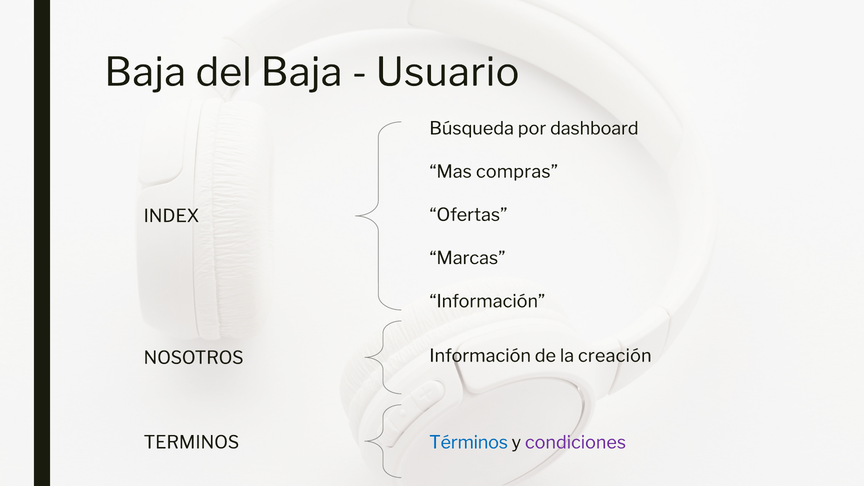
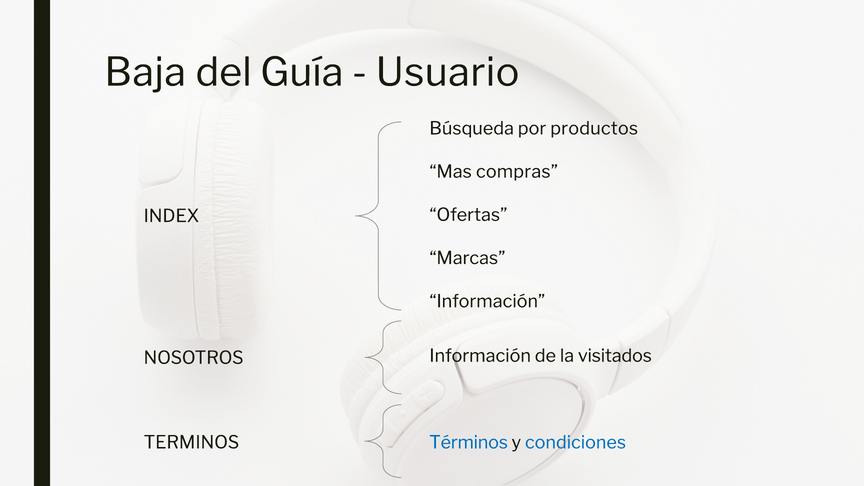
del Baja: Baja -> Guía
dashboard: dashboard -> productos
creación: creación -> visitados
condiciones colour: purple -> blue
